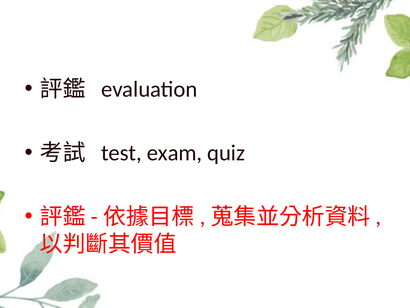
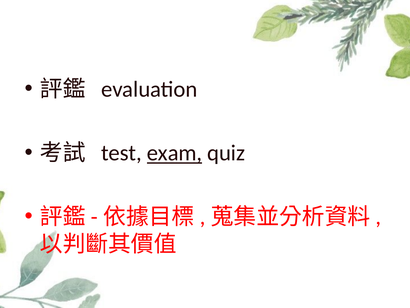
exam underline: none -> present
